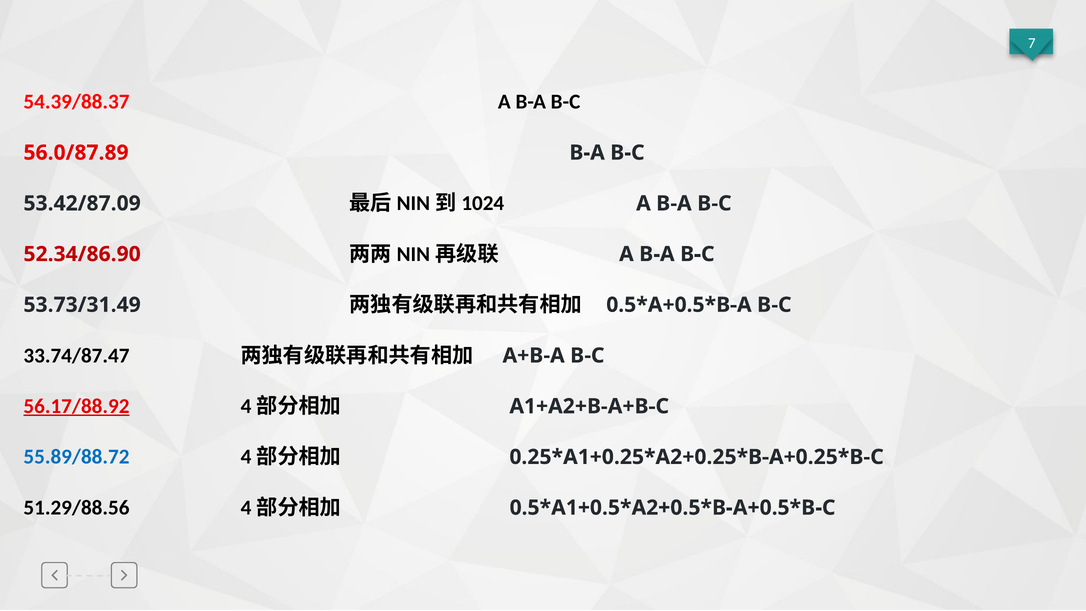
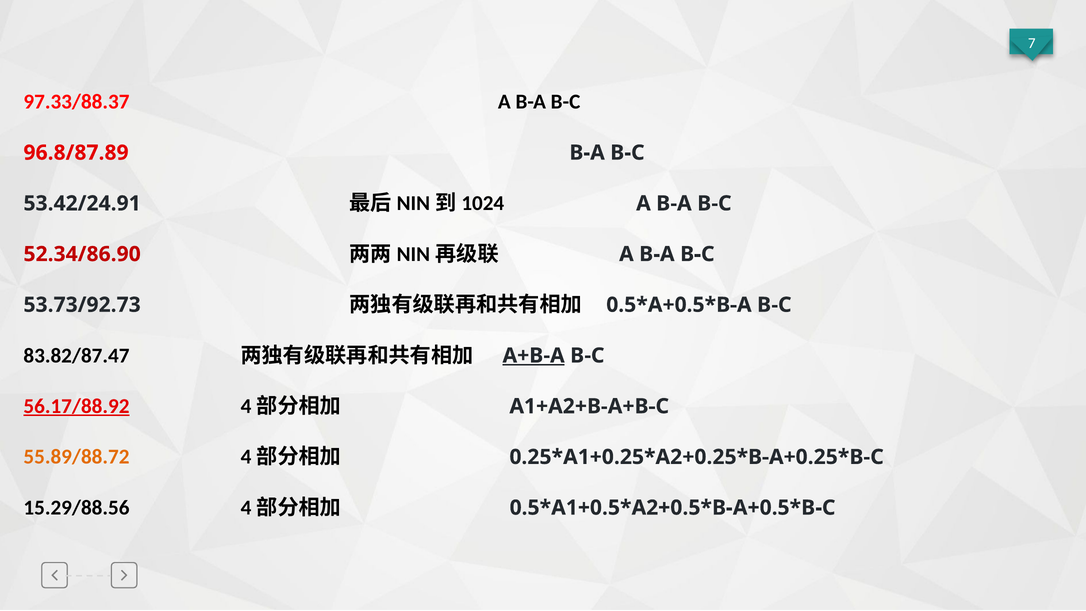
54.39/88.37: 54.39/88.37 -> 97.33/88.37
56.0/87.89: 56.0/87.89 -> 96.8/87.89
53.42/87.09: 53.42/87.09 -> 53.42/24.91
53.73/31.49: 53.73/31.49 -> 53.73/92.73
33.74/87.47: 33.74/87.47 -> 83.82/87.47
A+B-A underline: none -> present
55.89/88.72 colour: blue -> orange
51.29/88.56: 51.29/88.56 -> 15.29/88.56
